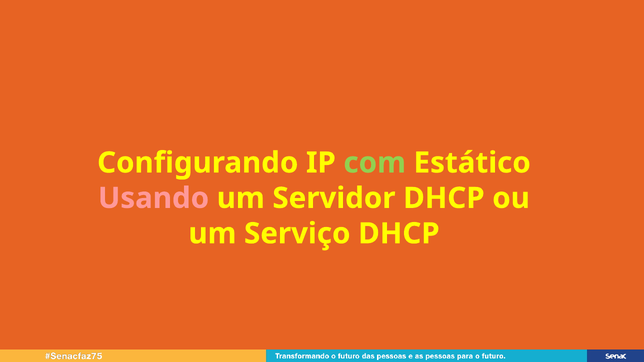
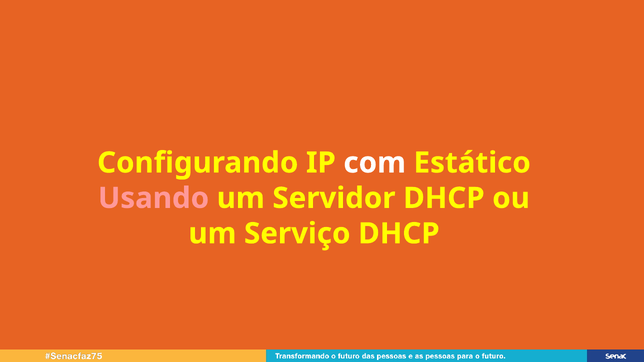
com colour: light green -> white
